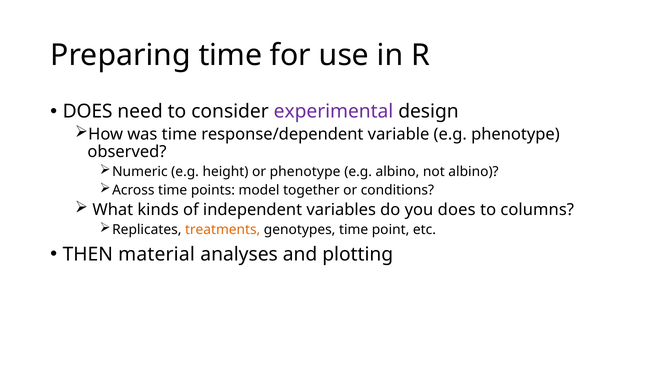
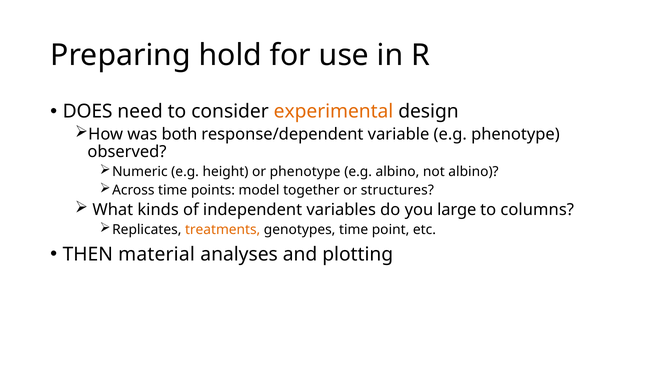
Preparing time: time -> hold
experimental colour: purple -> orange
was time: time -> both
conditions: conditions -> structures
you does: does -> large
